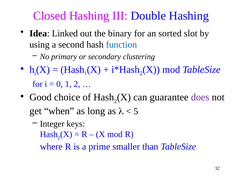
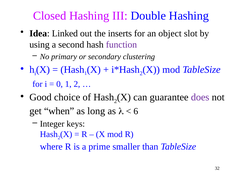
binary: binary -> inserts
sorted: sorted -> object
function colour: blue -> purple
5: 5 -> 6
